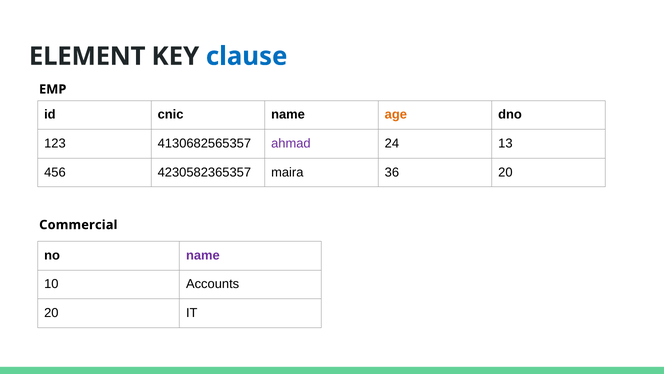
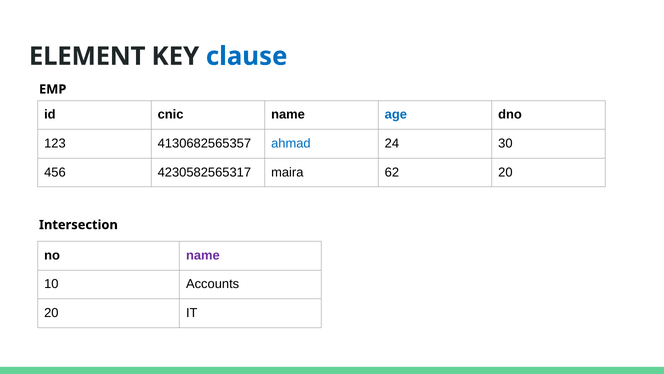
age colour: orange -> blue
ahmad colour: purple -> blue
13: 13 -> 30
4230582365357: 4230582365357 -> 4230582565317
36: 36 -> 62
Commercial: Commercial -> Intersection
